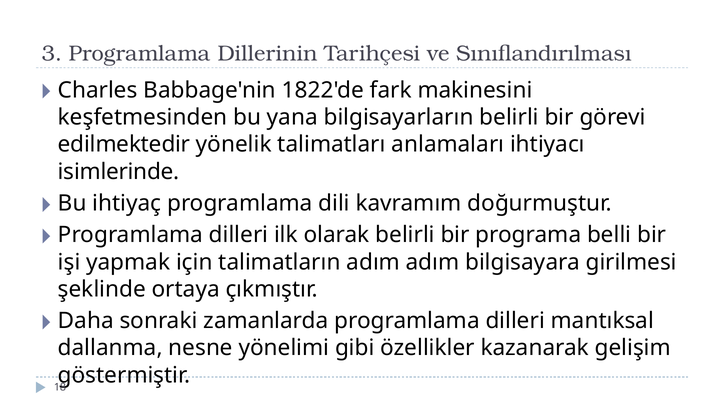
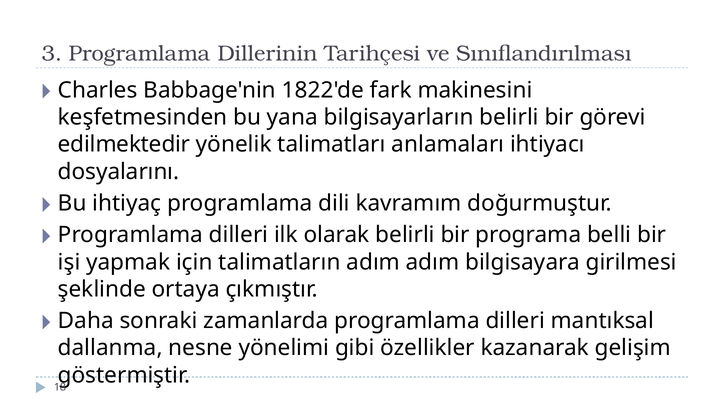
isimlerinde: isimlerinde -> dosyalarını
